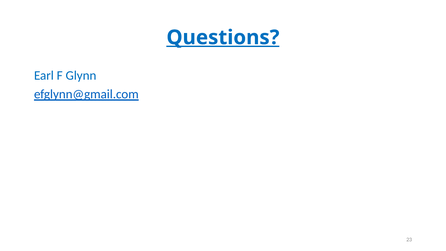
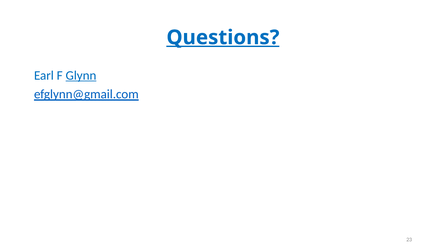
Glynn underline: none -> present
